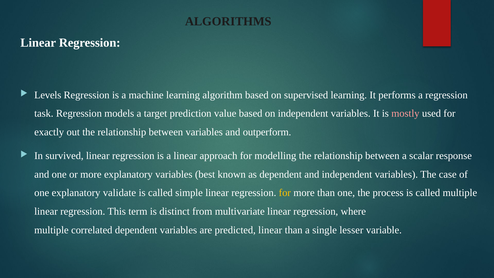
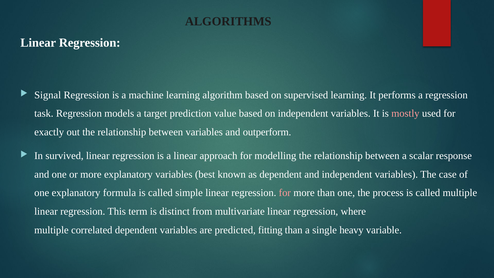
Levels: Levels -> Signal
validate: validate -> formula
for at (285, 193) colour: yellow -> pink
predicted linear: linear -> fitting
lesser: lesser -> heavy
